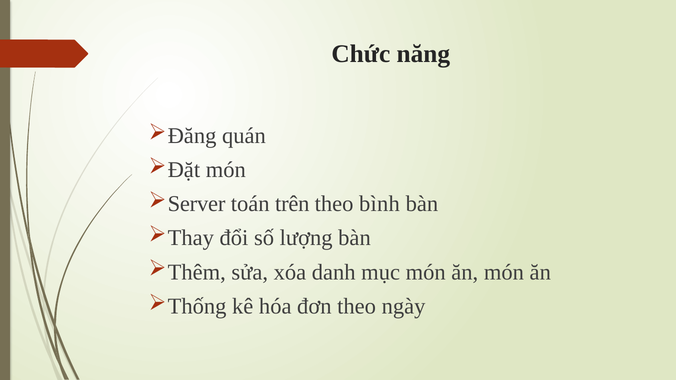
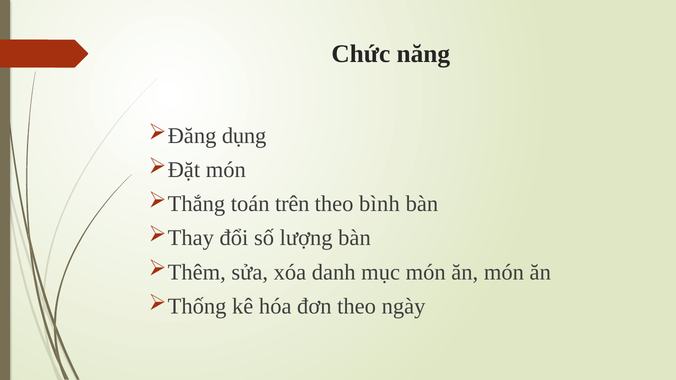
quán: quán -> dụng
Server: Server -> Thắng
